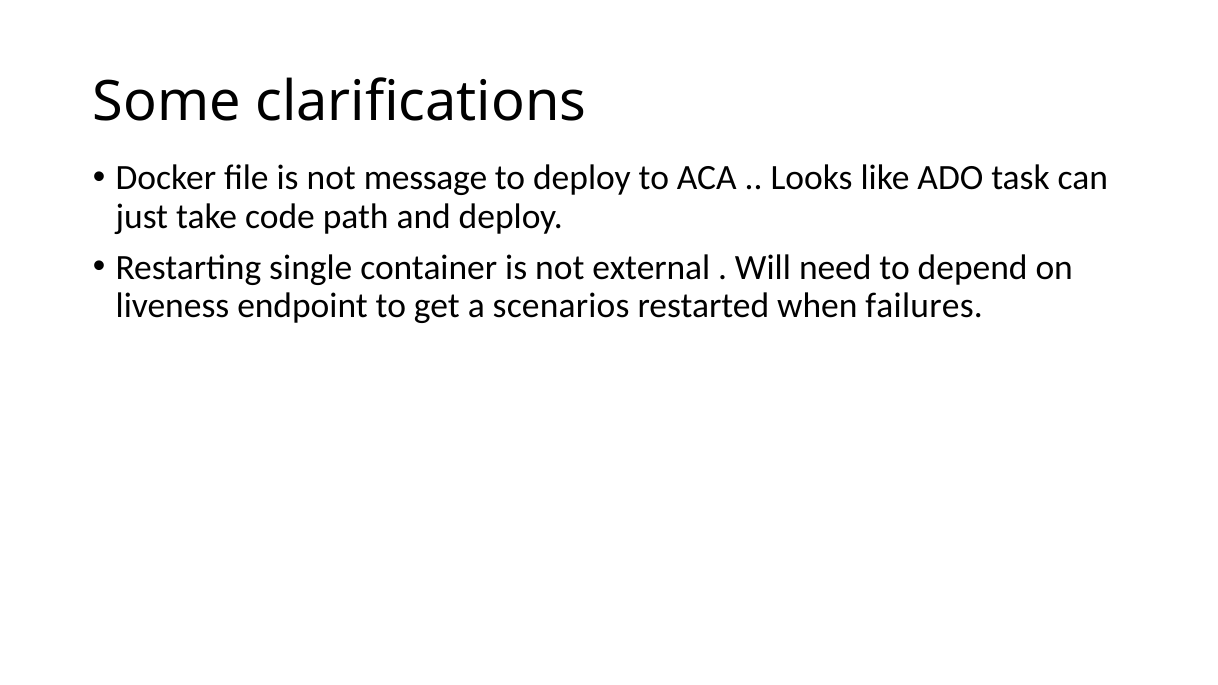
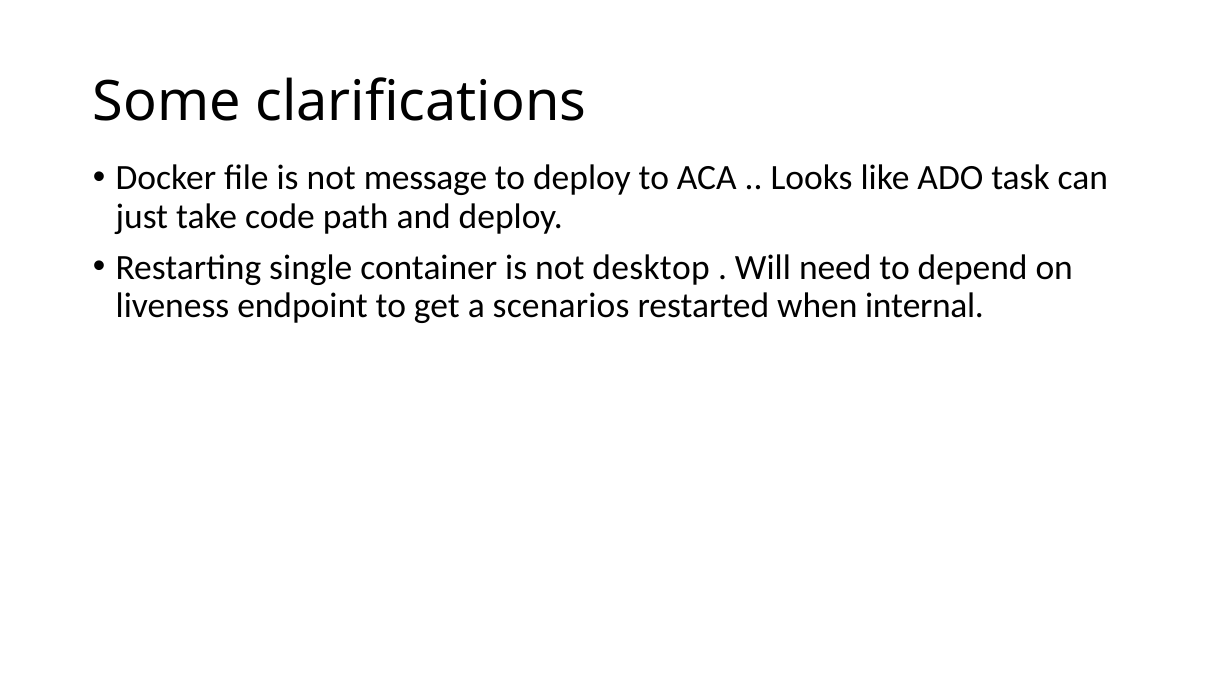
external: external -> desktop
failures: failures -> internal
